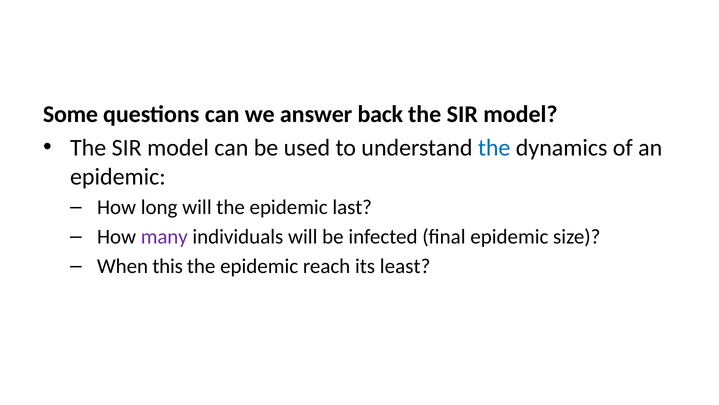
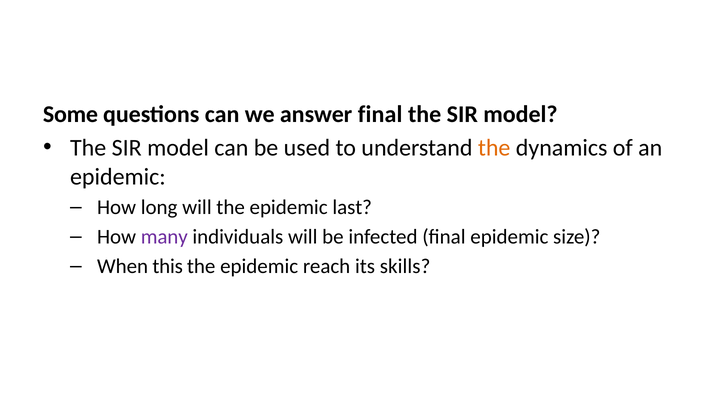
answer back: back -> final
the at (494, 148) colour: blue -> orange
least: least -> skills
